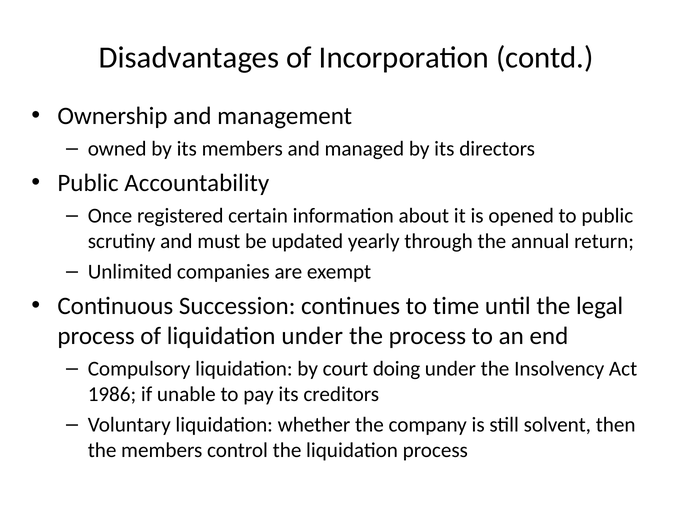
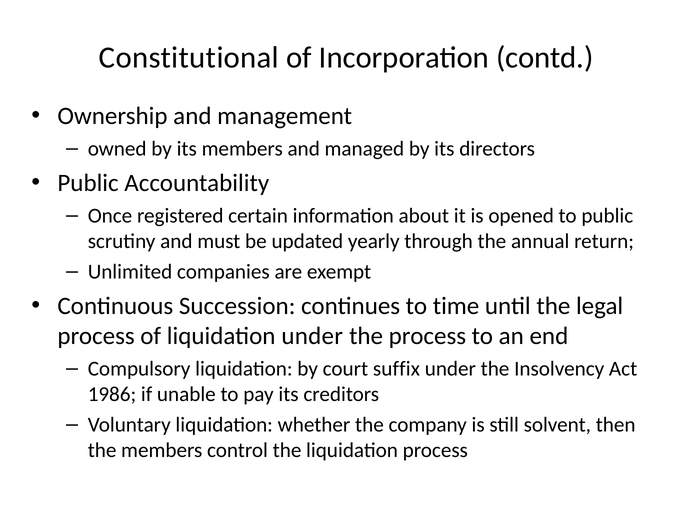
Disadvantages: Disadvantages -> Constitutional
doing: doing -> suffix
